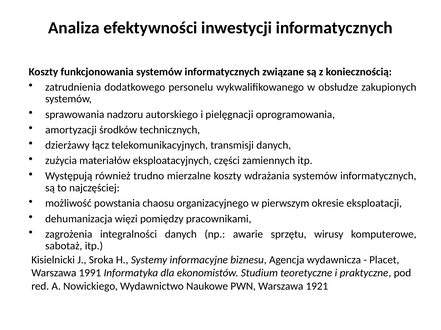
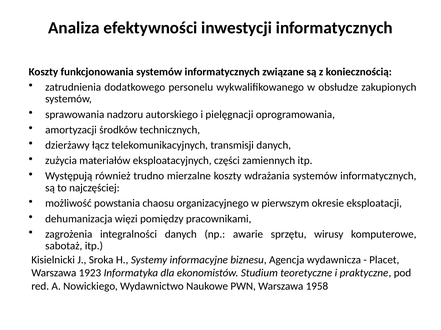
1991: 1991 -> 1923
1921: 1921 -> 1958
